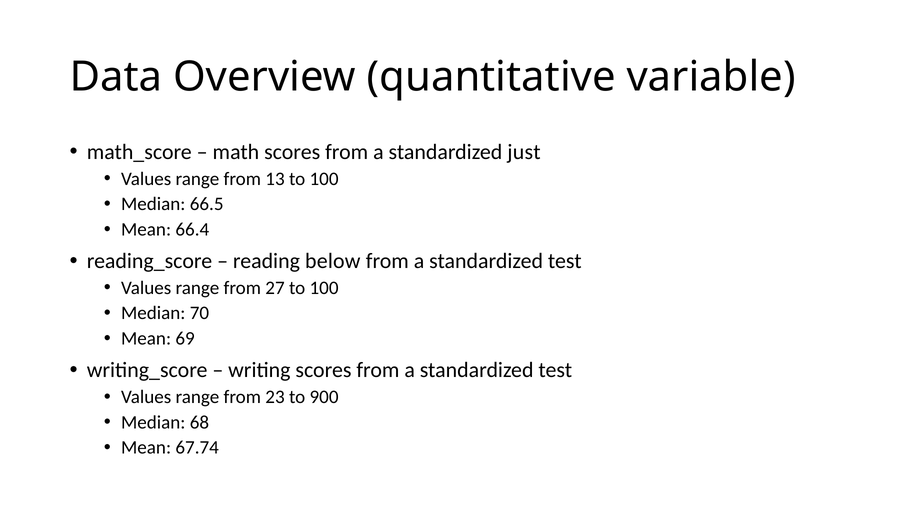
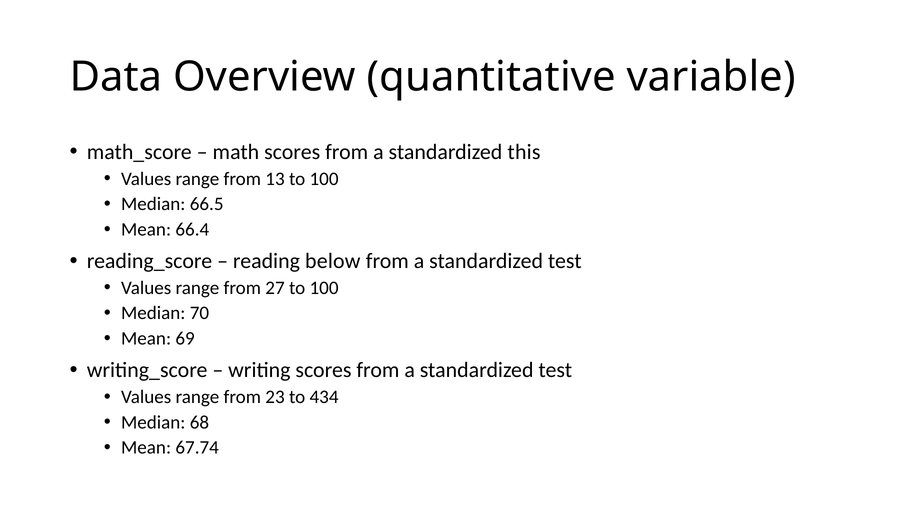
just: just -> this
900: 900 -> 434
